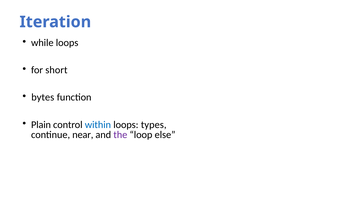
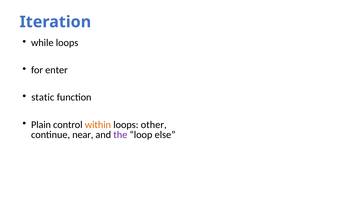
short: short -> enter
bytes: bytes -> static
within colour: blue -> orange
types: types -> other
